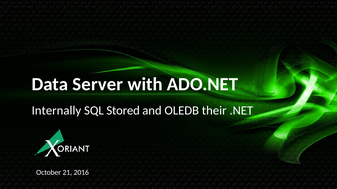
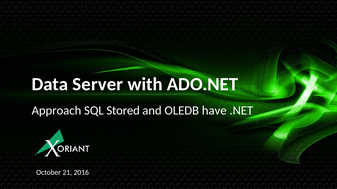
Internally: Internally -> Approach
their: their -> have
